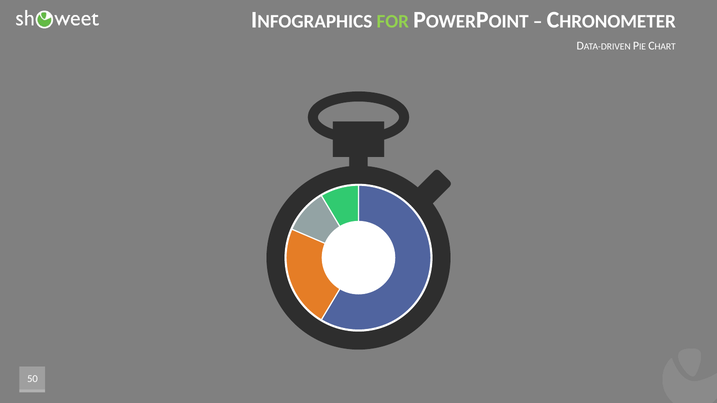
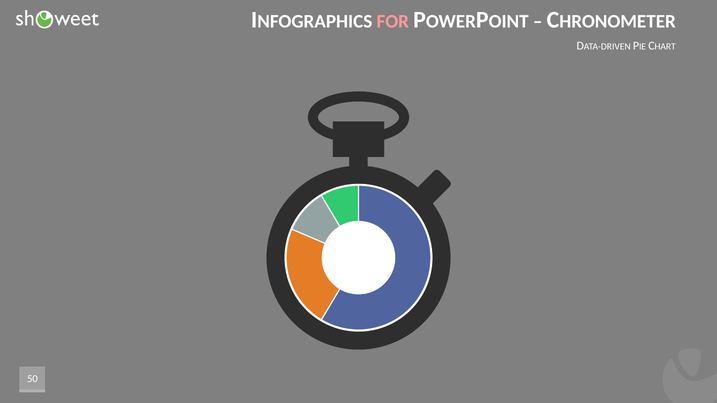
FOR colour: light green -> pink
